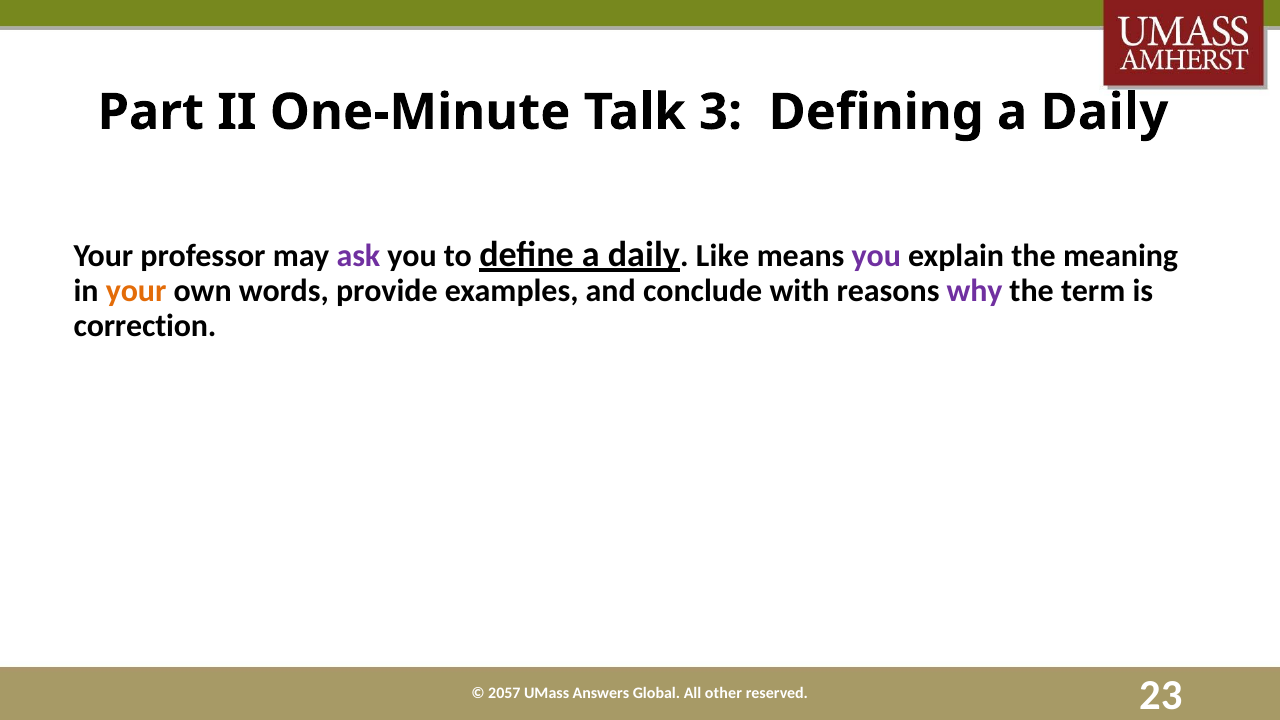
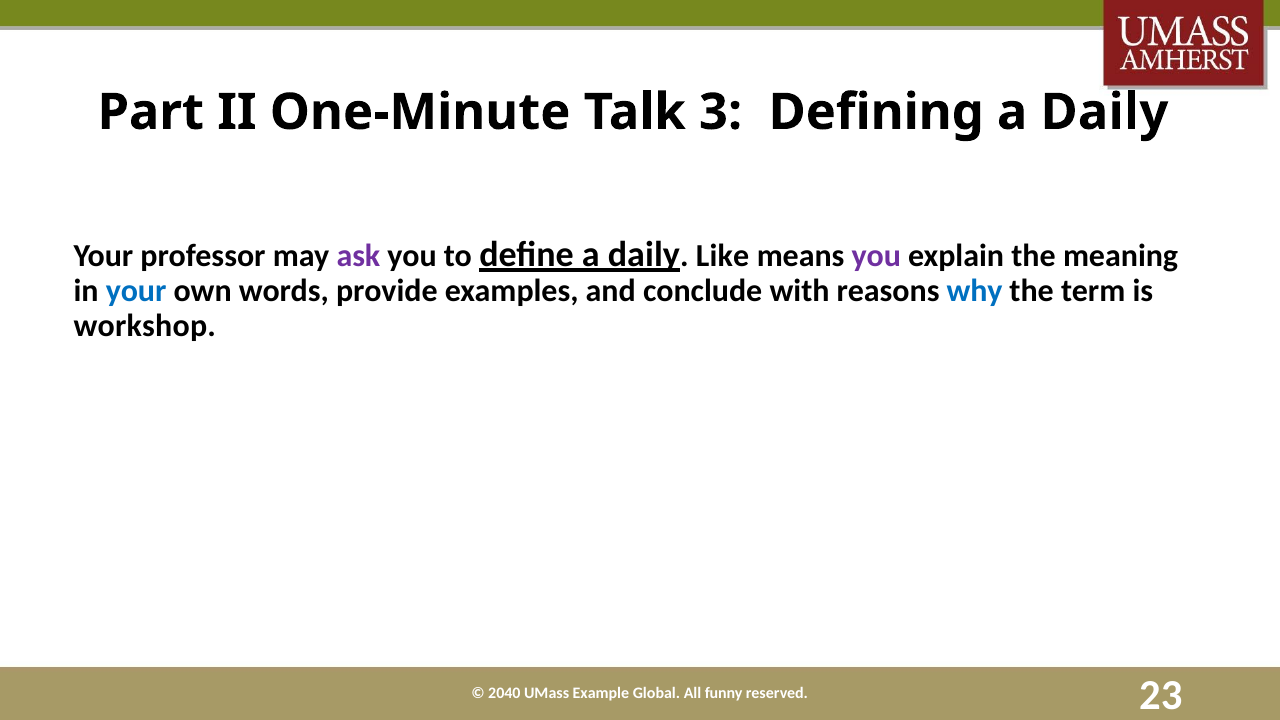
your at (136, 291) colour: orange -> blue
why colour: purple -> blue
correction: correction -> workshop
2057: 2057 -> 2040
Answers: Answers -> Example
other: other -> funny
